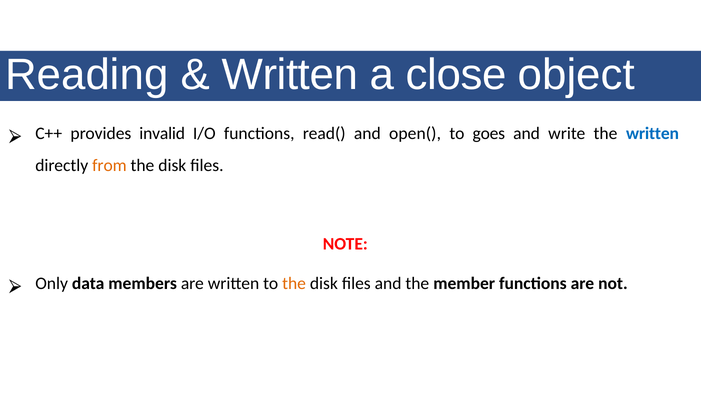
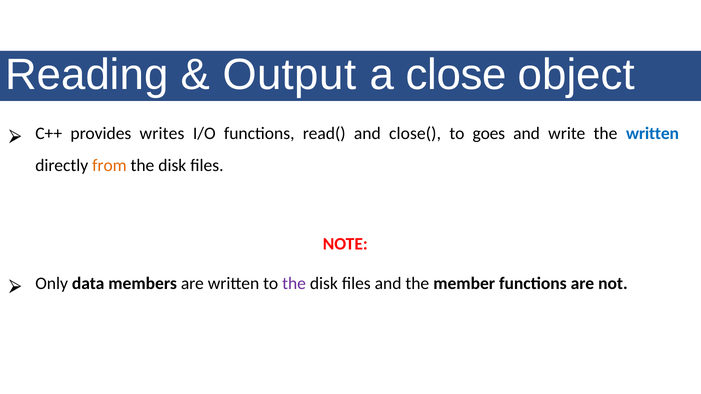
Written at (290, 75): Written -> Output
invalid: invalid -> writes
open(: open( -> close(
the at (294, 284) colour: orange -> purple
